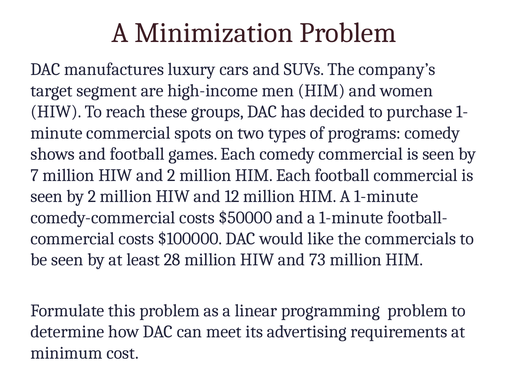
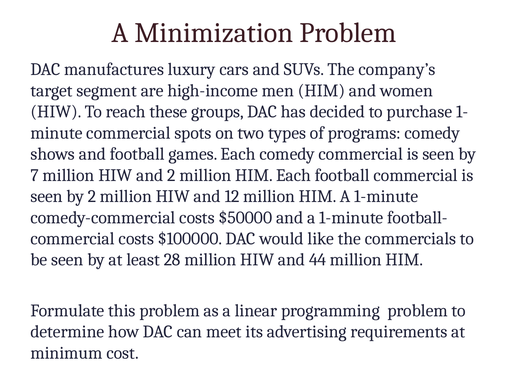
73: 73 -> 44
